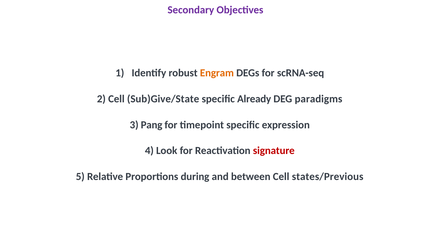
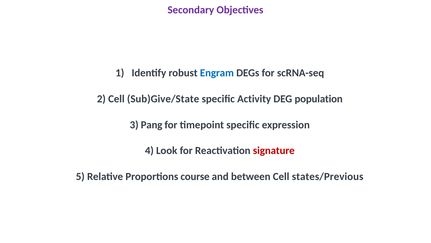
Engram colour: orange -> blue
Already: Already -> Activity
paradigms: paradigms -> population
during: during -> course
